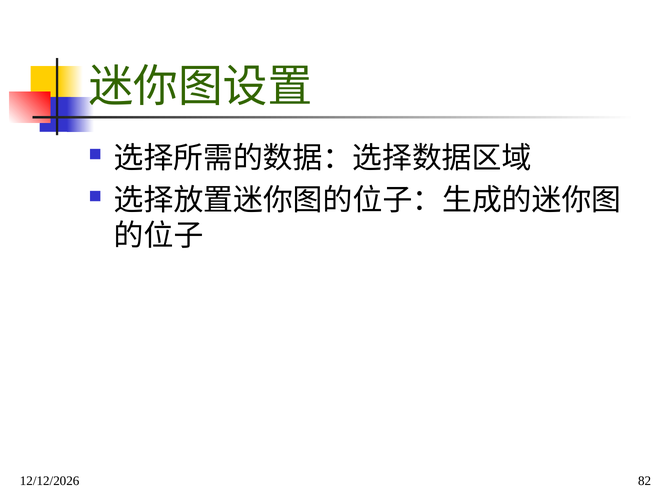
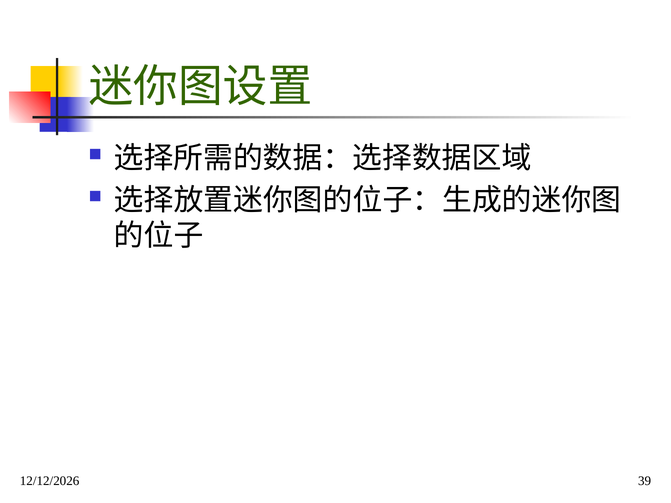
82: 82 -> 39
